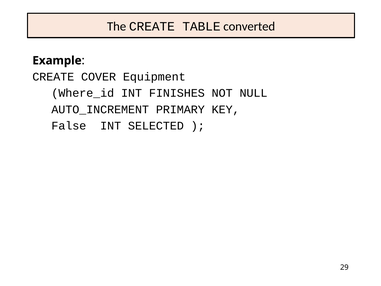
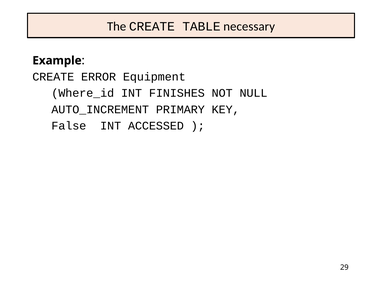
converted: converted -> necessary
COVER: COVER -> ERROR
SELECTED: SELECTED -> ACCESSED
